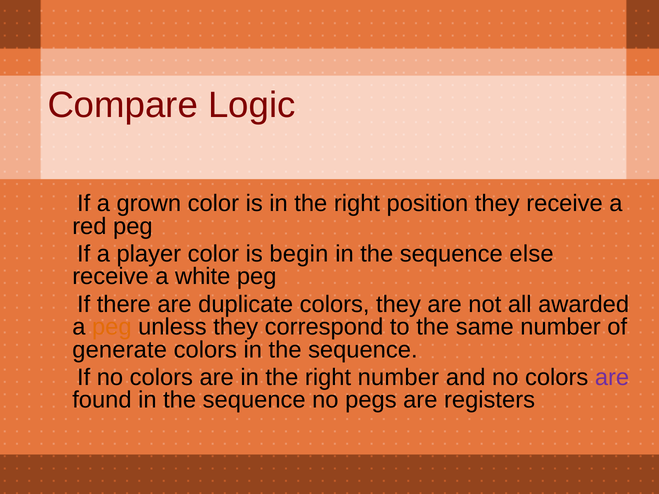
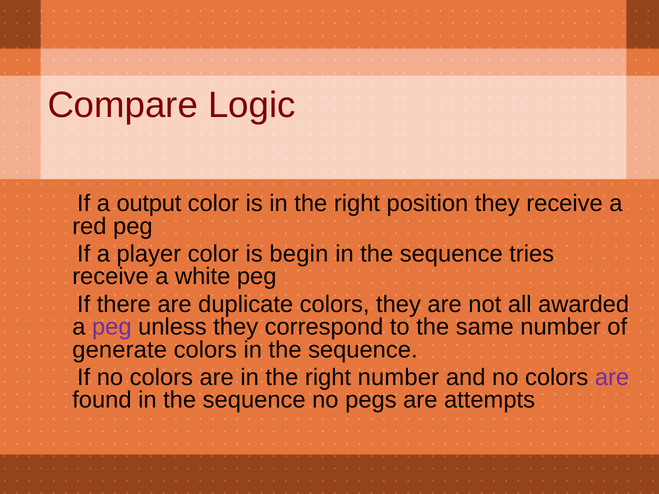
grown: grown -> output
else: else -> tries
peg at (112, 327) colour: orange -> purple
registers: registers -> attempts
